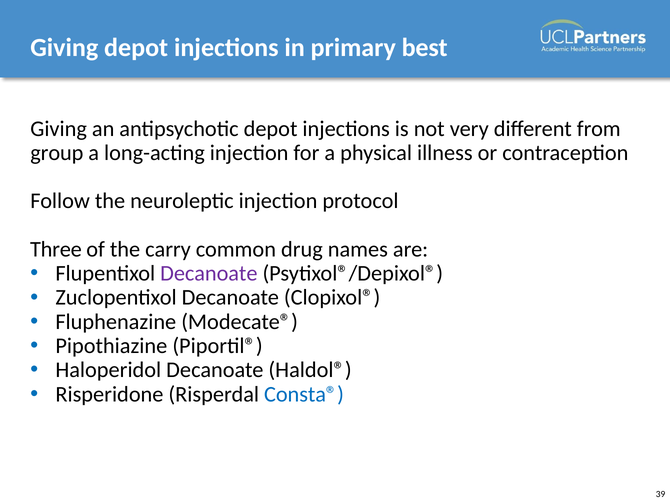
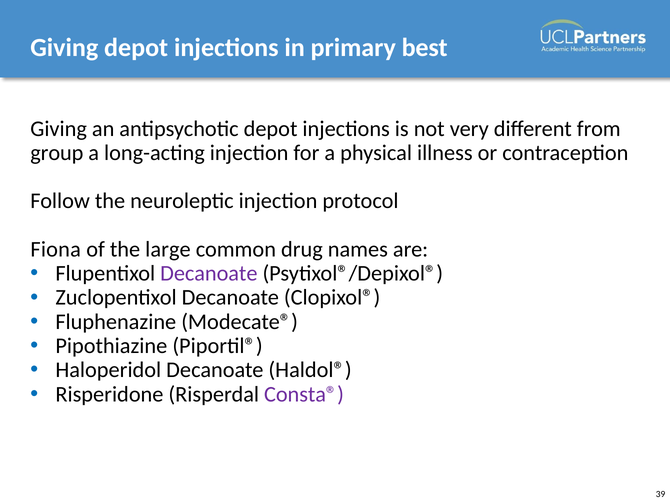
Three: Three -> Fiona
carry: carry -> large
Consta® colour: blue -> purple
